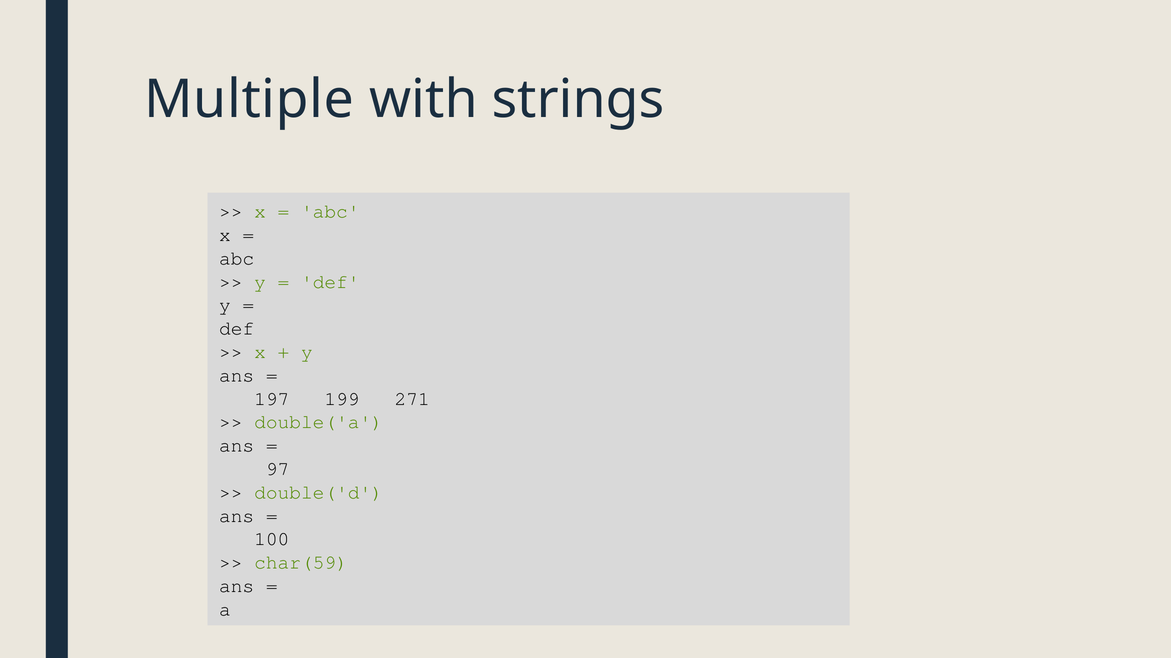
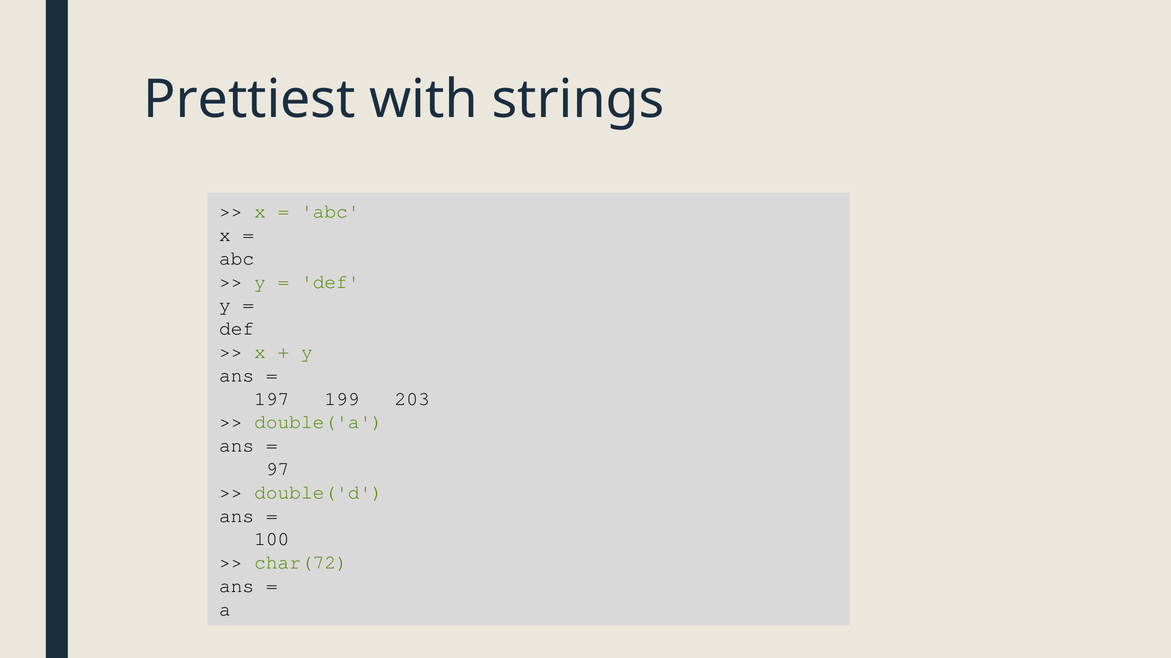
Multiple: Multiple -> Prettiest
271: 271 -> 203
char(59: char(59 -> char(72
